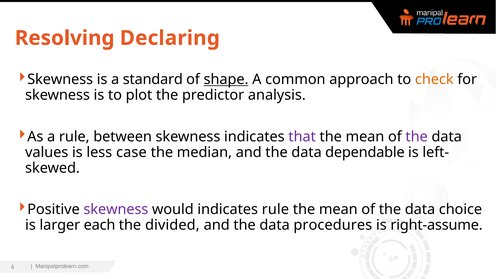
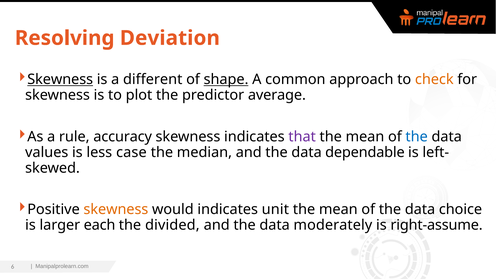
Declaring: Declaring -> Deviation
Skewness at (60, 79) underline: none -> present
standard: standard -> different
analysis: analysis -> average
between: between -> accuracy
the at (417, 137) colour: purple -> blue
skewness at (116, 210) colour: purple -> orange
indicates rule: rule -> unit
procedures: procedures -> moderately
